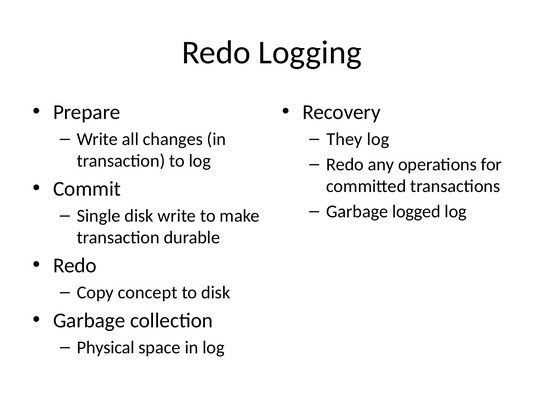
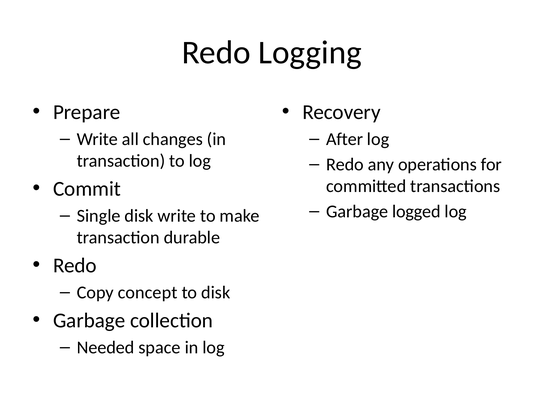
They: They -> After
Physical: Physical -> Needed
